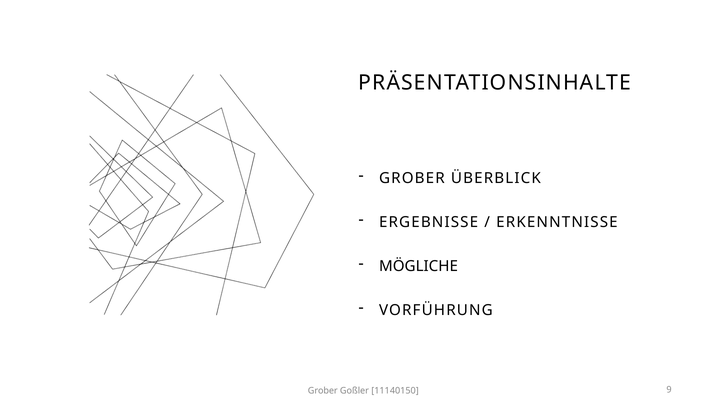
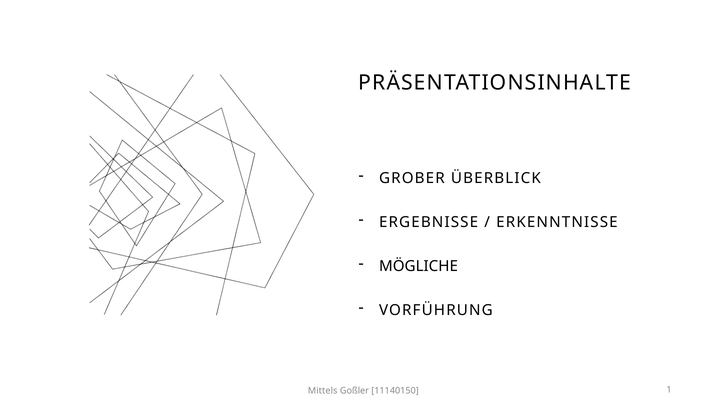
Grober at (323, 391): Grober -> Mittels
9: 9 -> 1
